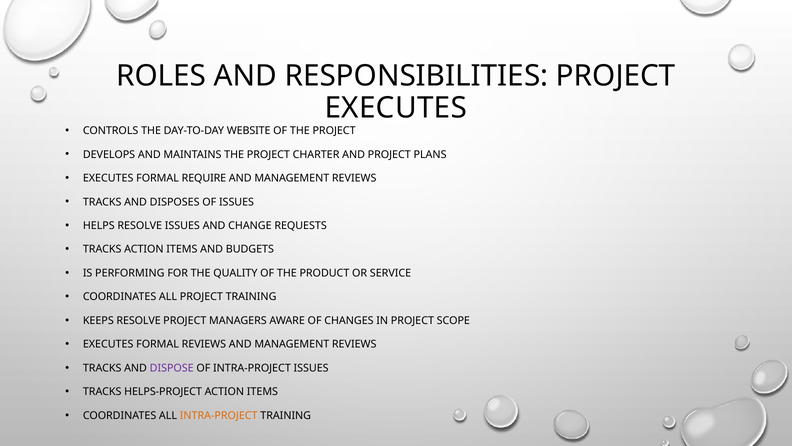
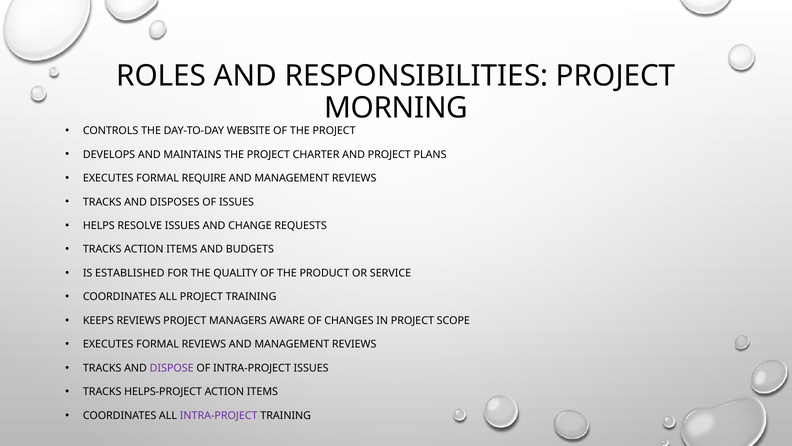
EXECUTES at (396, 108): EXECUTES -> MORNING
PERFORMING: PERFORMING -> ESTABLISHED
KEEPS RESOLVE: RESOLVE -> REVIEWS
INTRA-PROJECT at (219, 415) colour: orange -> purple
